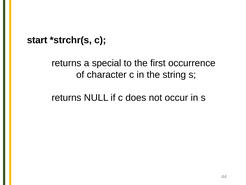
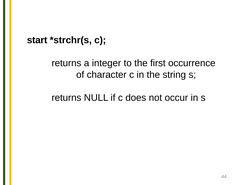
special: special -> integer
